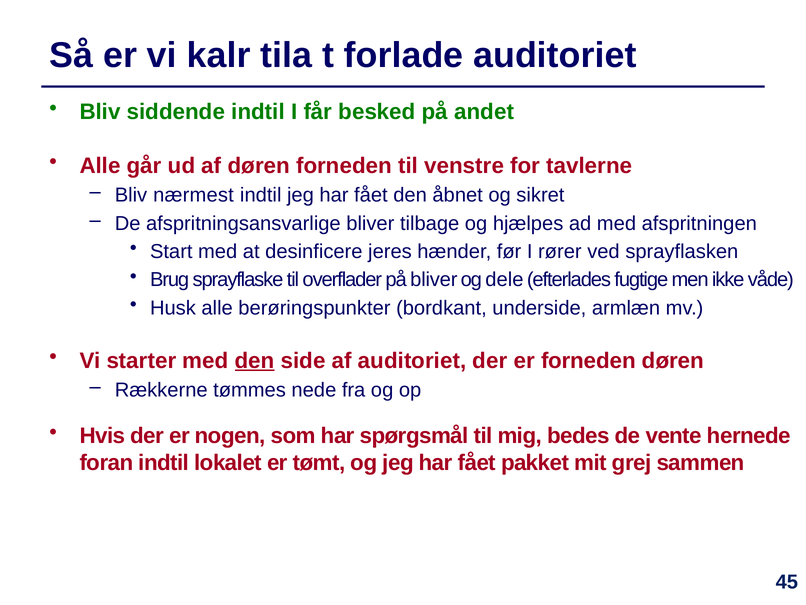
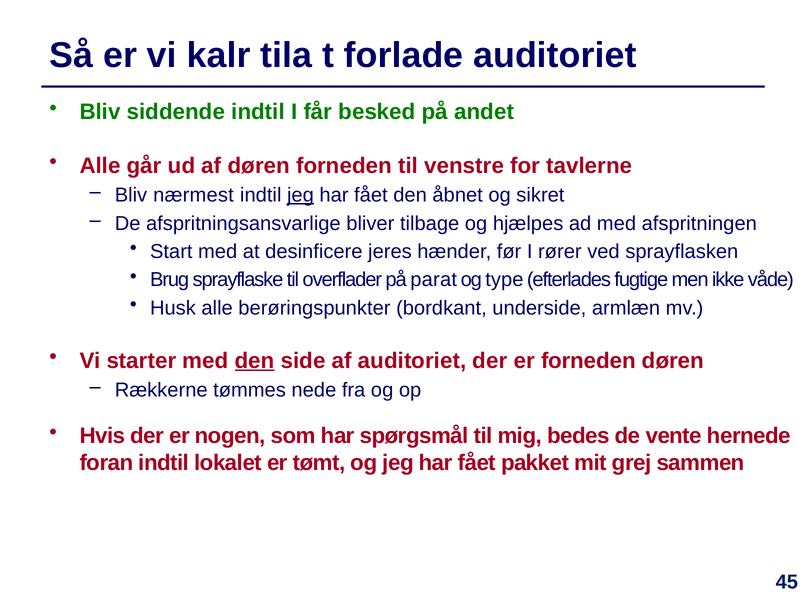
jeg at (300, 195) underline: none -> present
på bliver: bliver -> parat
dele: dele -> type
